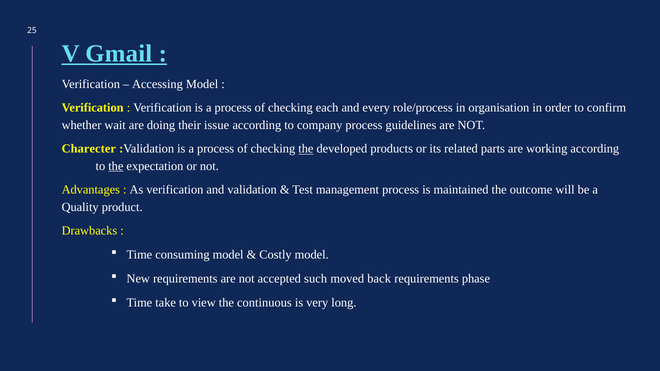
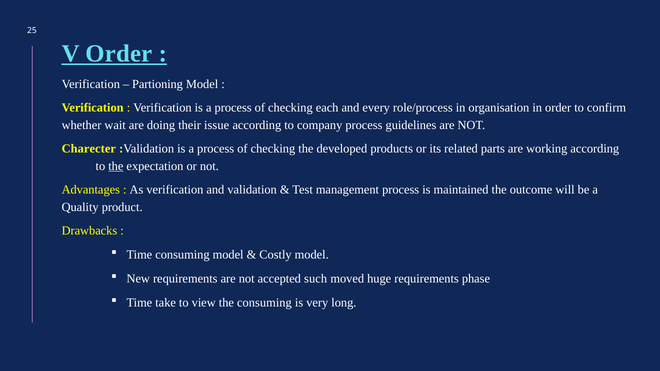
V Gmail: Gmail -> Order
Accessing: Accessing -> Partioning
the at (306, 149) underline: present -> none
back: back -> huge
the continuous: continuous -> consuming
